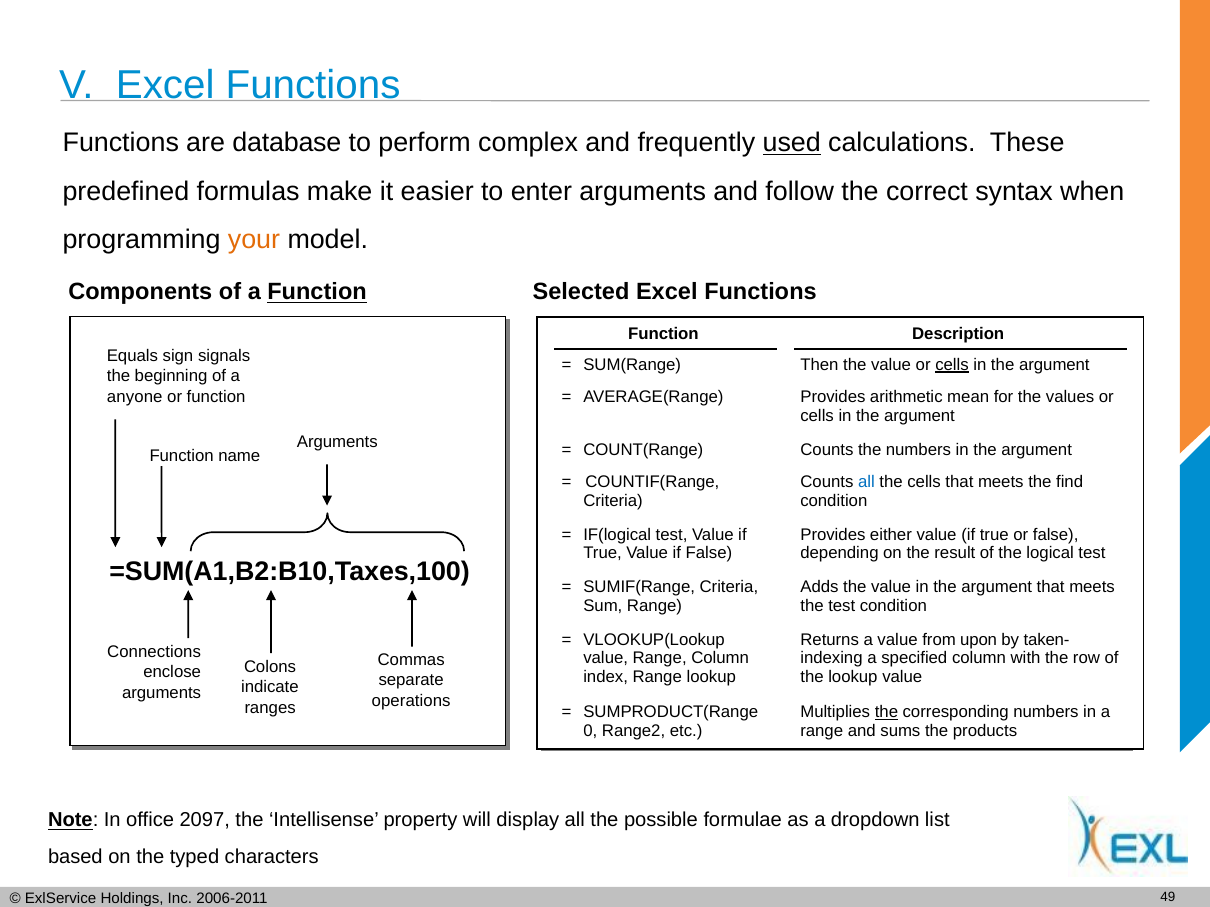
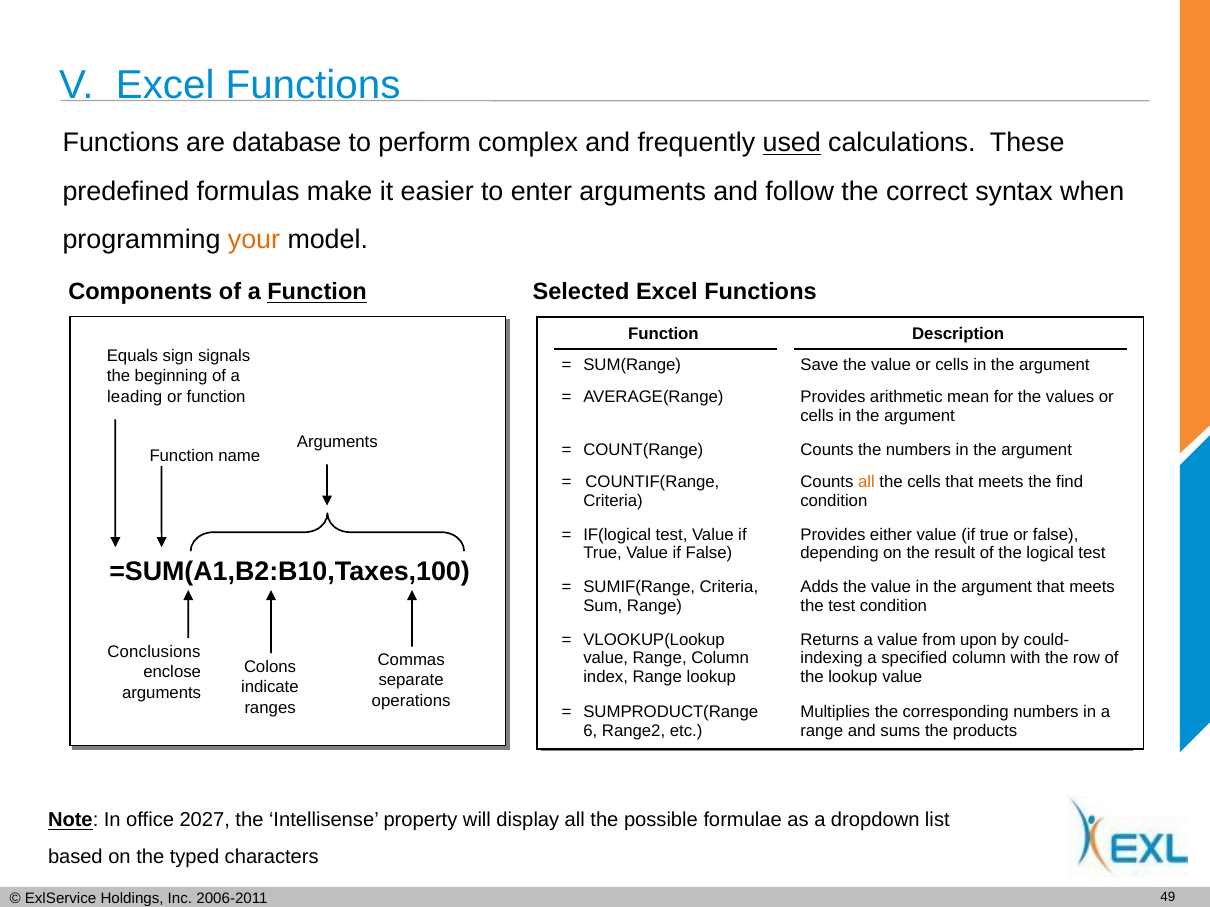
Then: Then -> Save
cells at (952, 365) underline: present -> none
anyone: anyone -> leading
all at (866, 482) colour: blue -> orange
taken-: taken- -> could-
Connections: Connections -> Conclusions
the at (886, 713) underline: present -> none
0: 0 -> 6
2097: 2097 -> 2027
